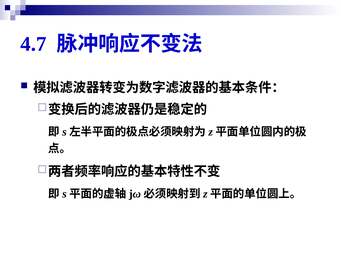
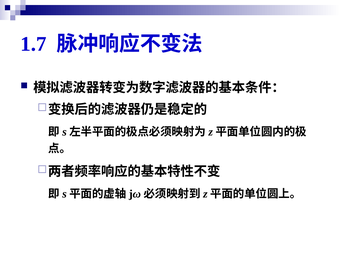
4.7: 4.7 -> 1.7
